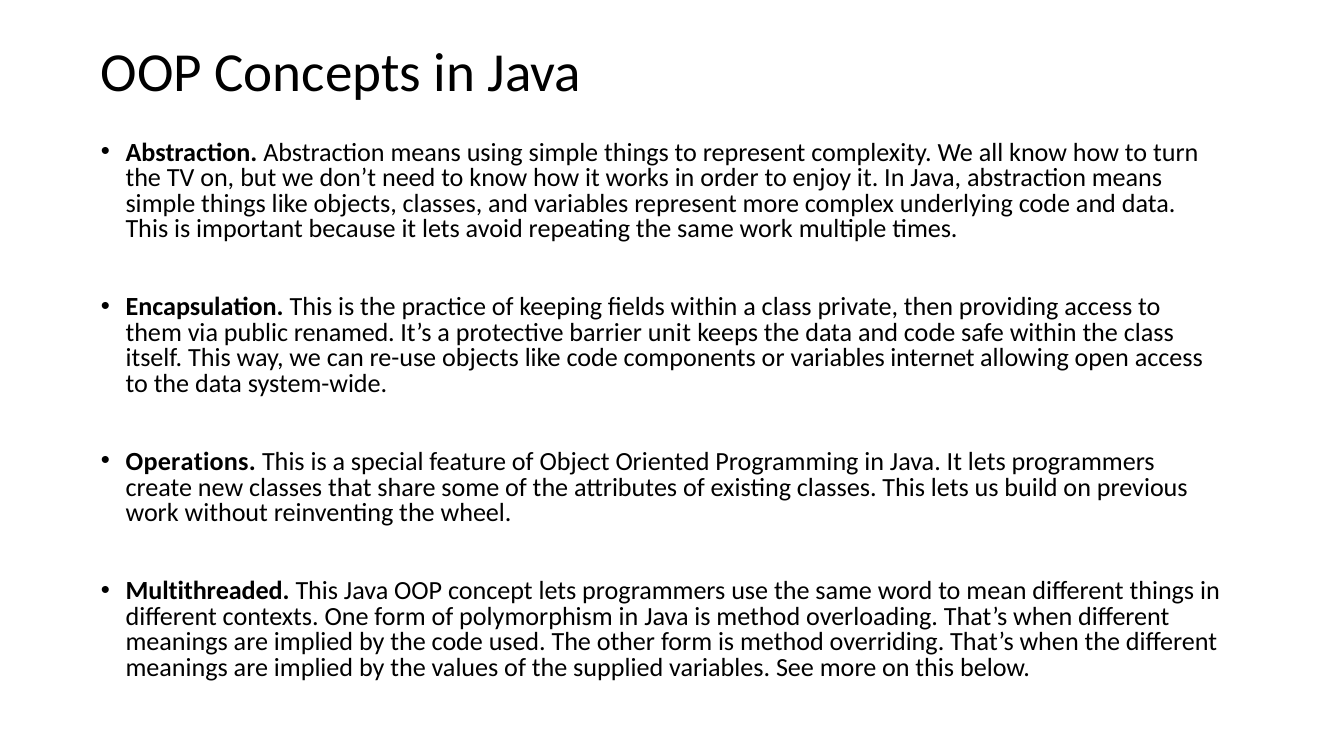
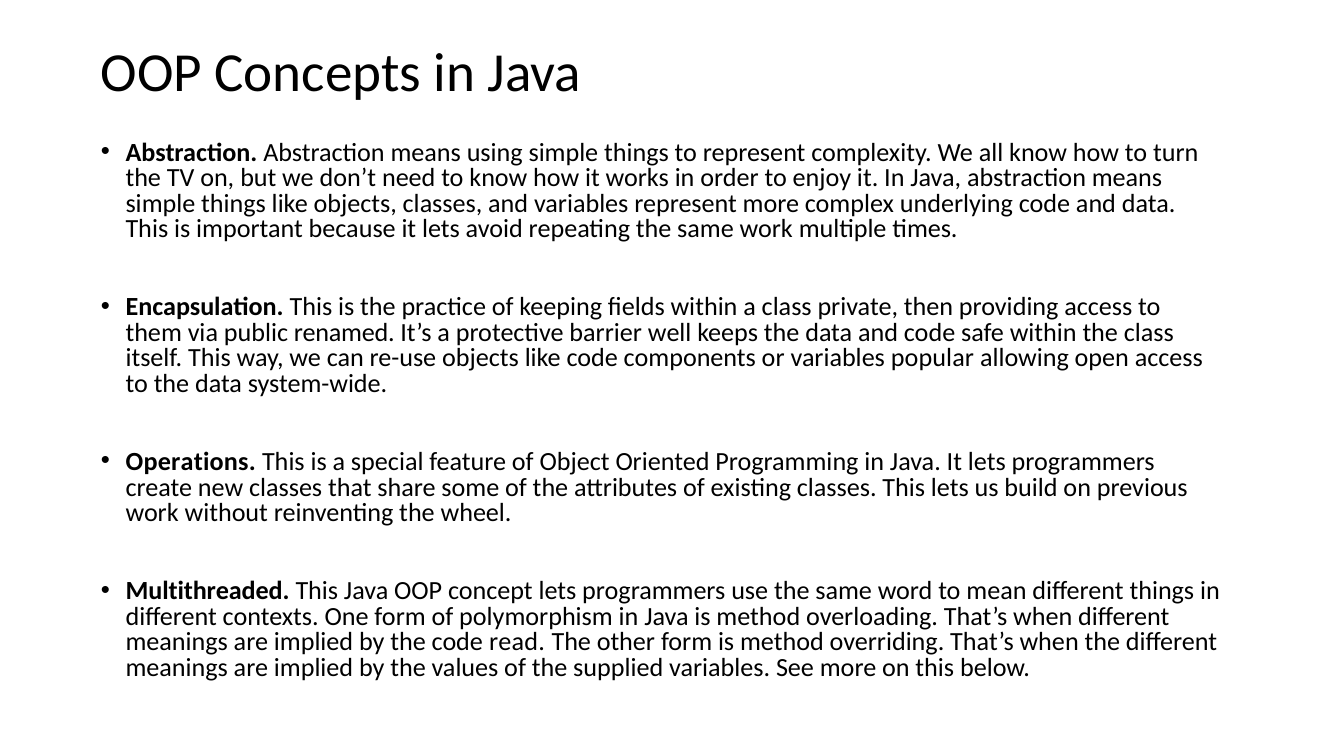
unit: unit -> well
internet: internet -> popular
used: used -> read
